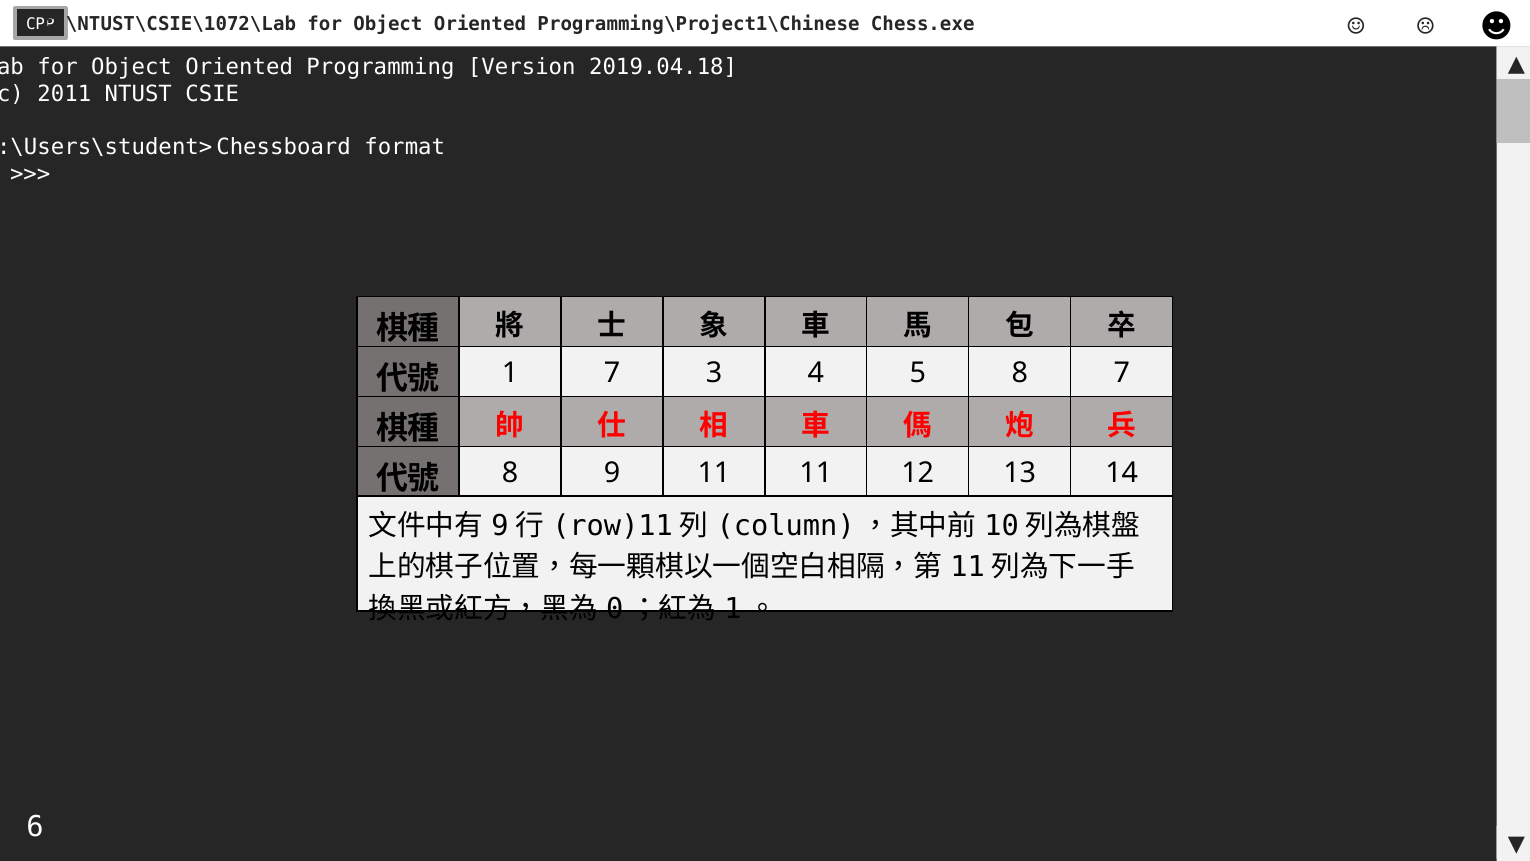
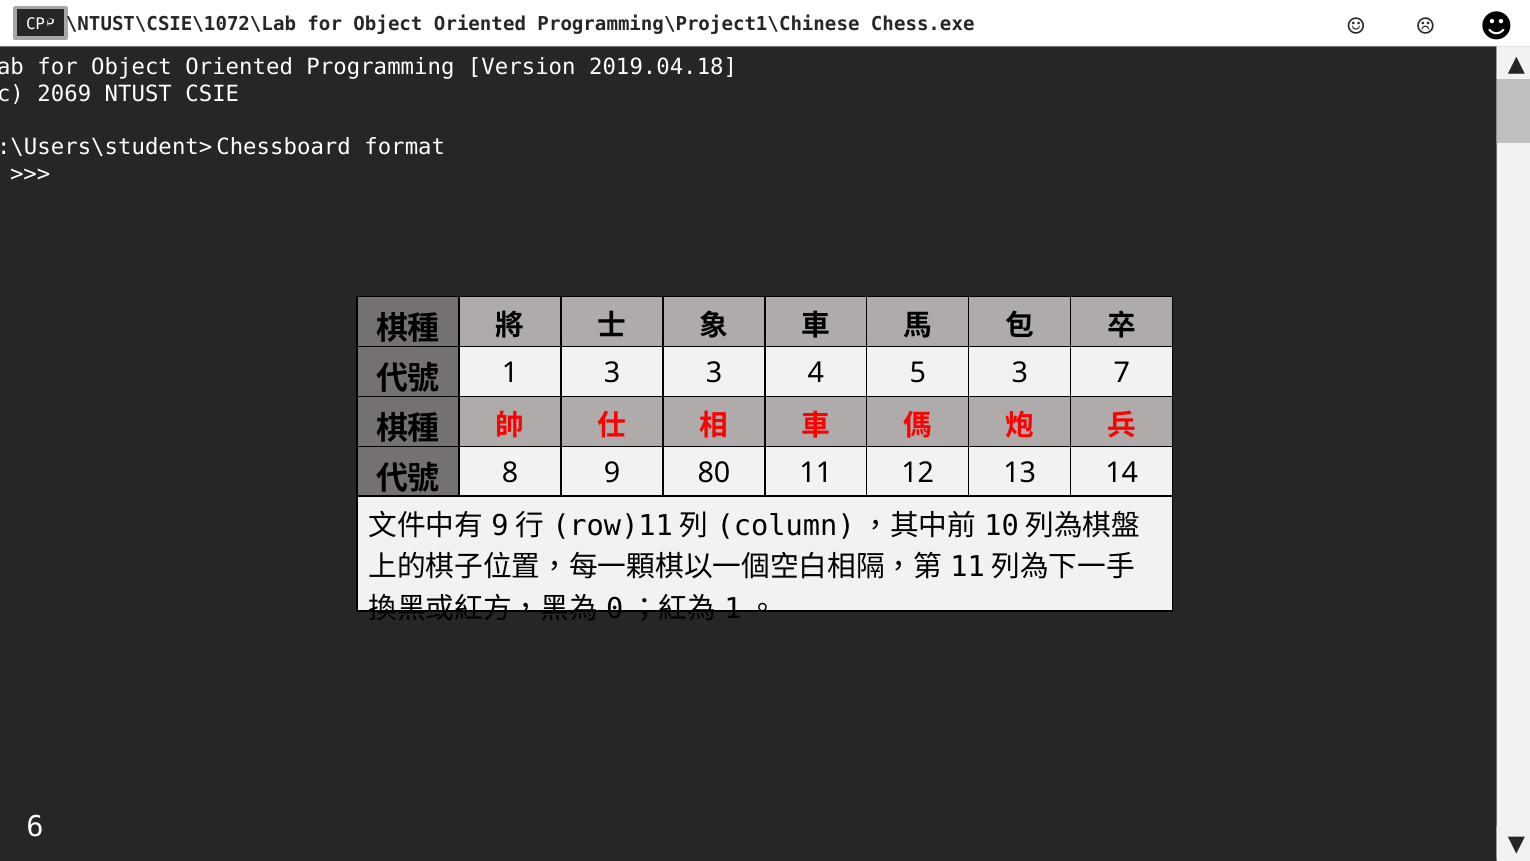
2011: 2011 -> 2069
1 7: 7 -> 3
5 8: 8 -> 3
9 11: 11 -> 80
